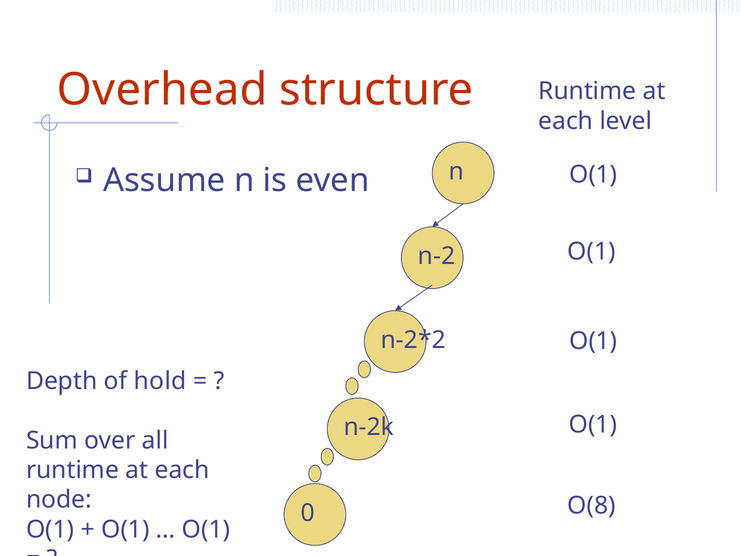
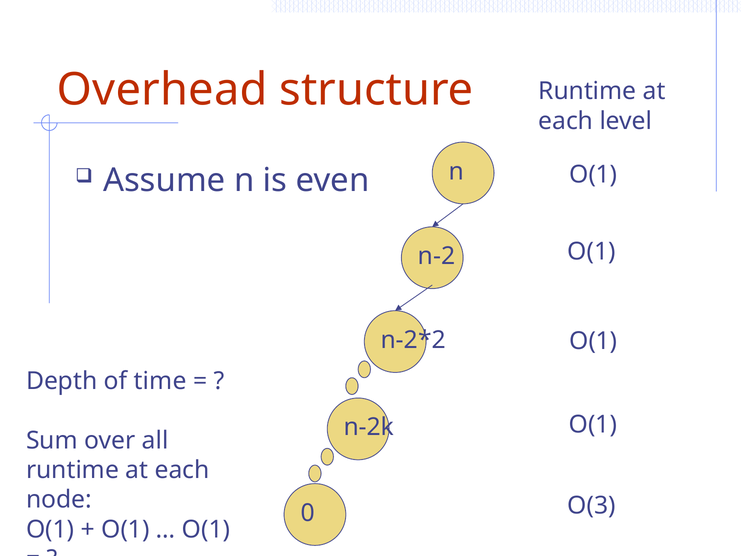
hold: hold -> time
O(8: O(8 -> O(3
